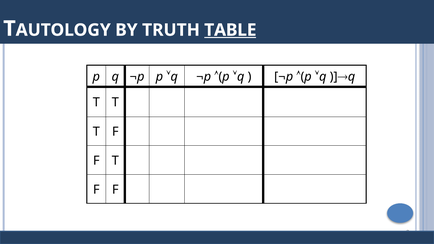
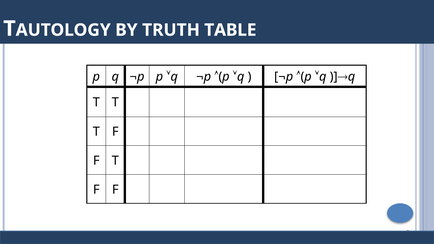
TABLE underline: present -> none
